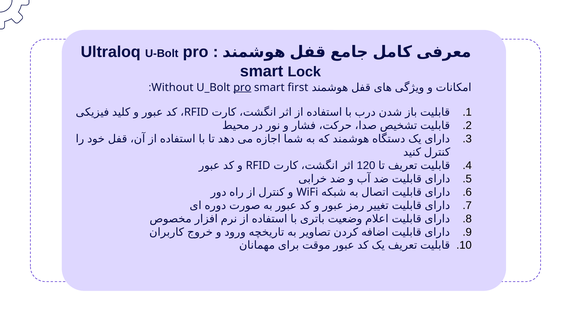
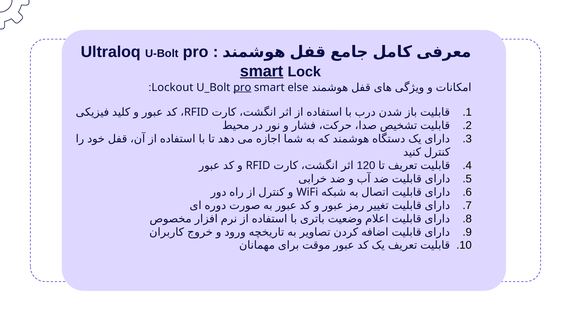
smart at (262, 71) underline: none -> present
Without: Without -> Lockout
first: first -> else
